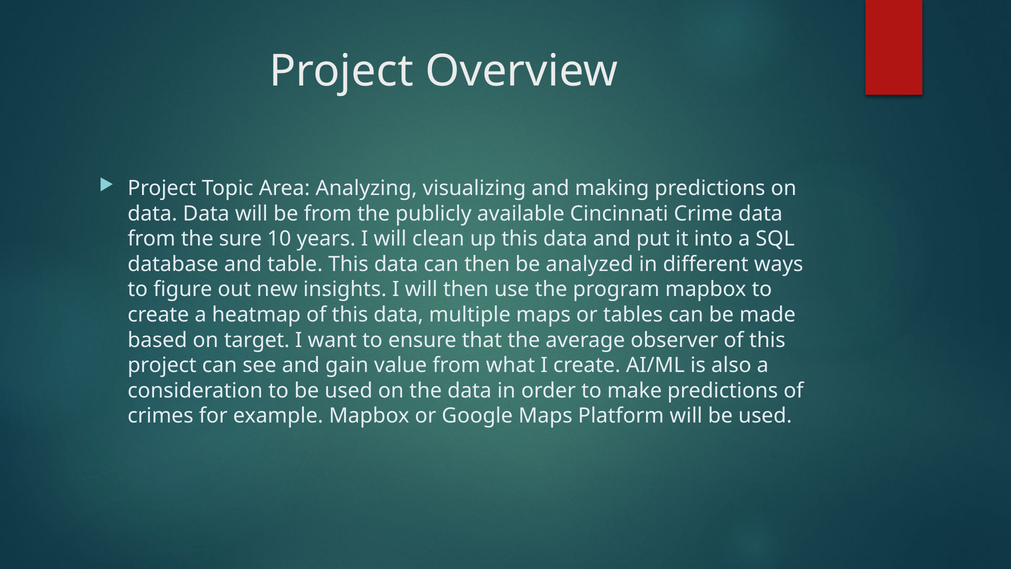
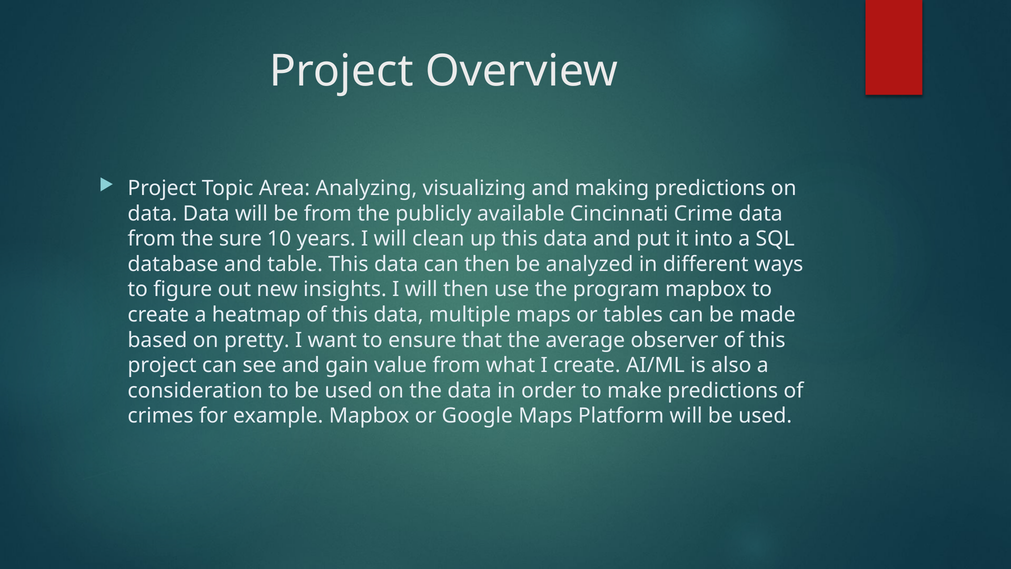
target: target -> pretty
